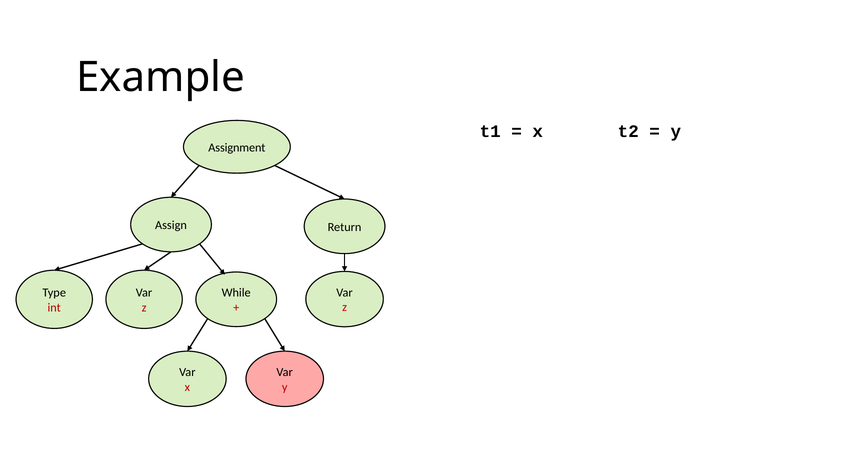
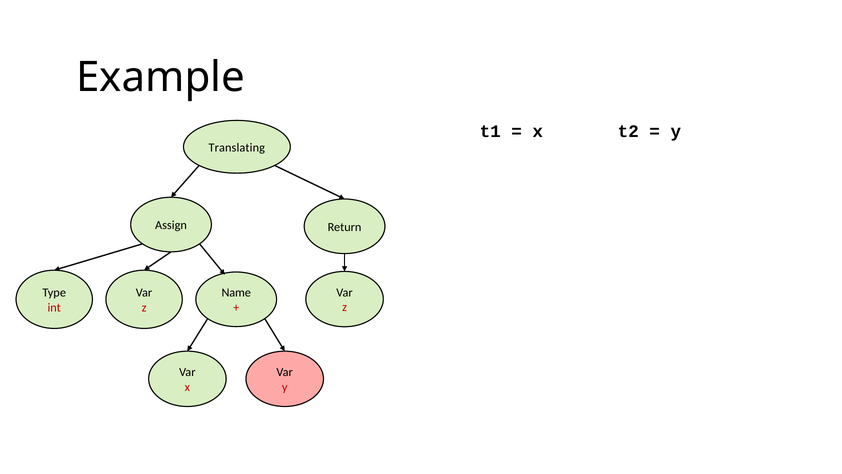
Assignment: Assignment -> Translating
While: While -> Name
